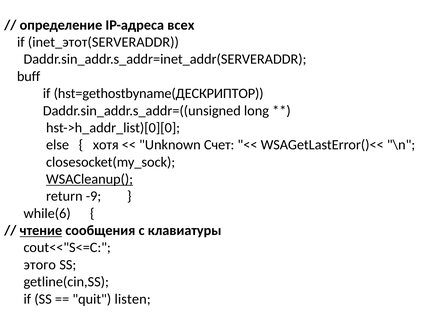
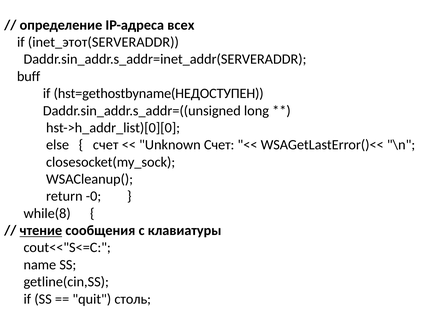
hst=gethostbyname(ДЕСКРИПТОР: hst=gethostbyname(ДЕСКРИПТОР -> hst=gethostbyname(НЕДОСТУПЕН
хотя at (106, 145): хотя -> счет
WSACleanup( underline: present -> none
-9: -9 -> -0
while(6: while(6 -> while(8
этого: этого -> name
listen: listen -> столь
